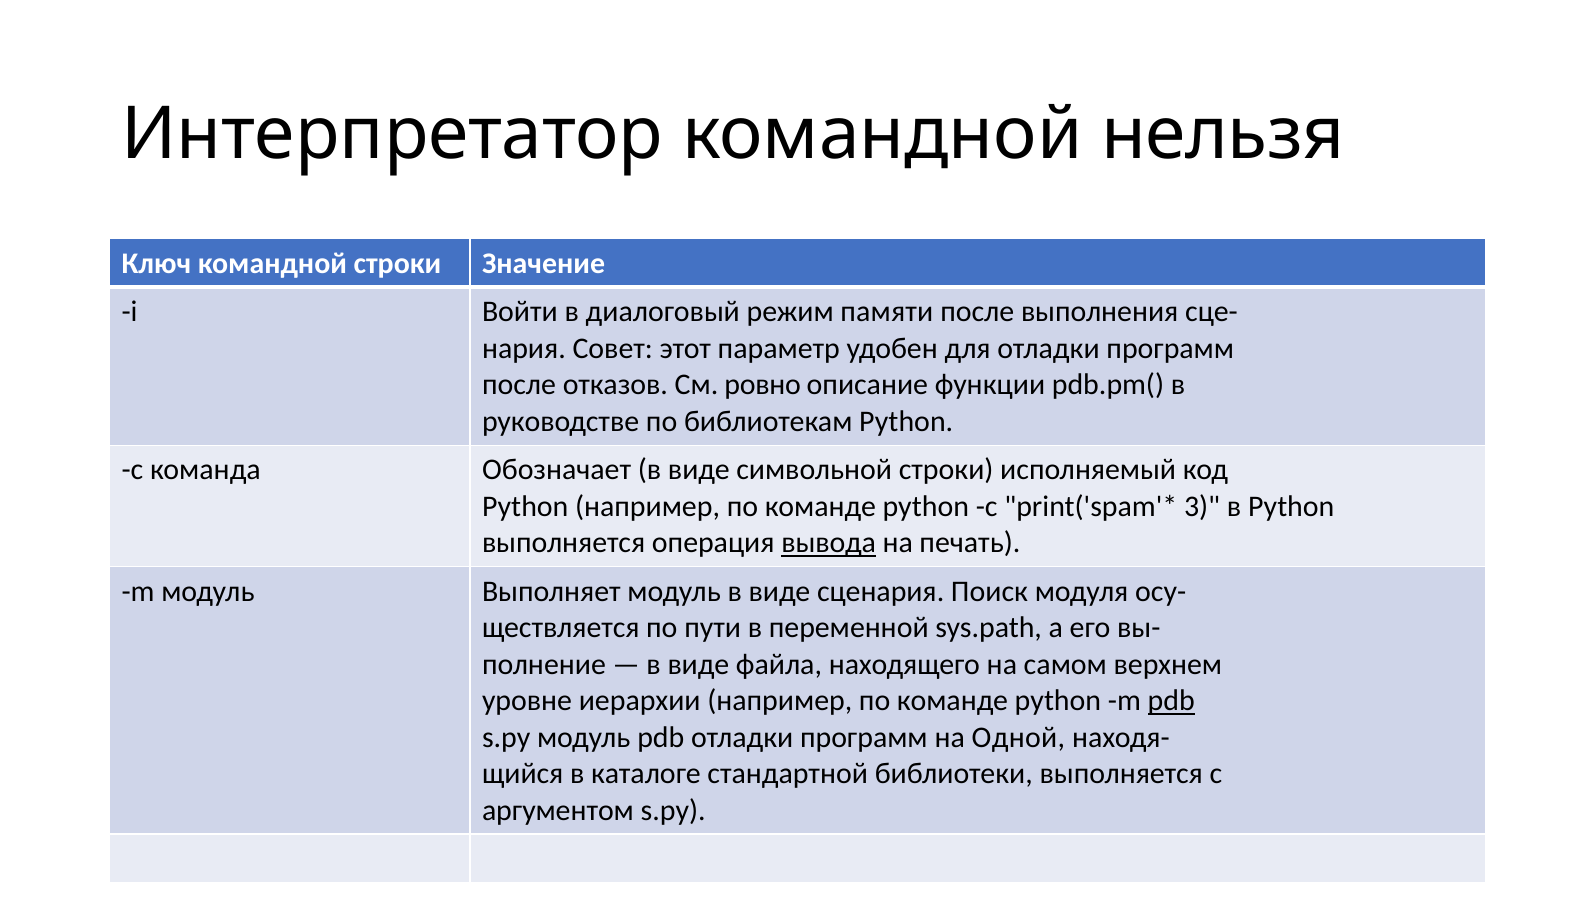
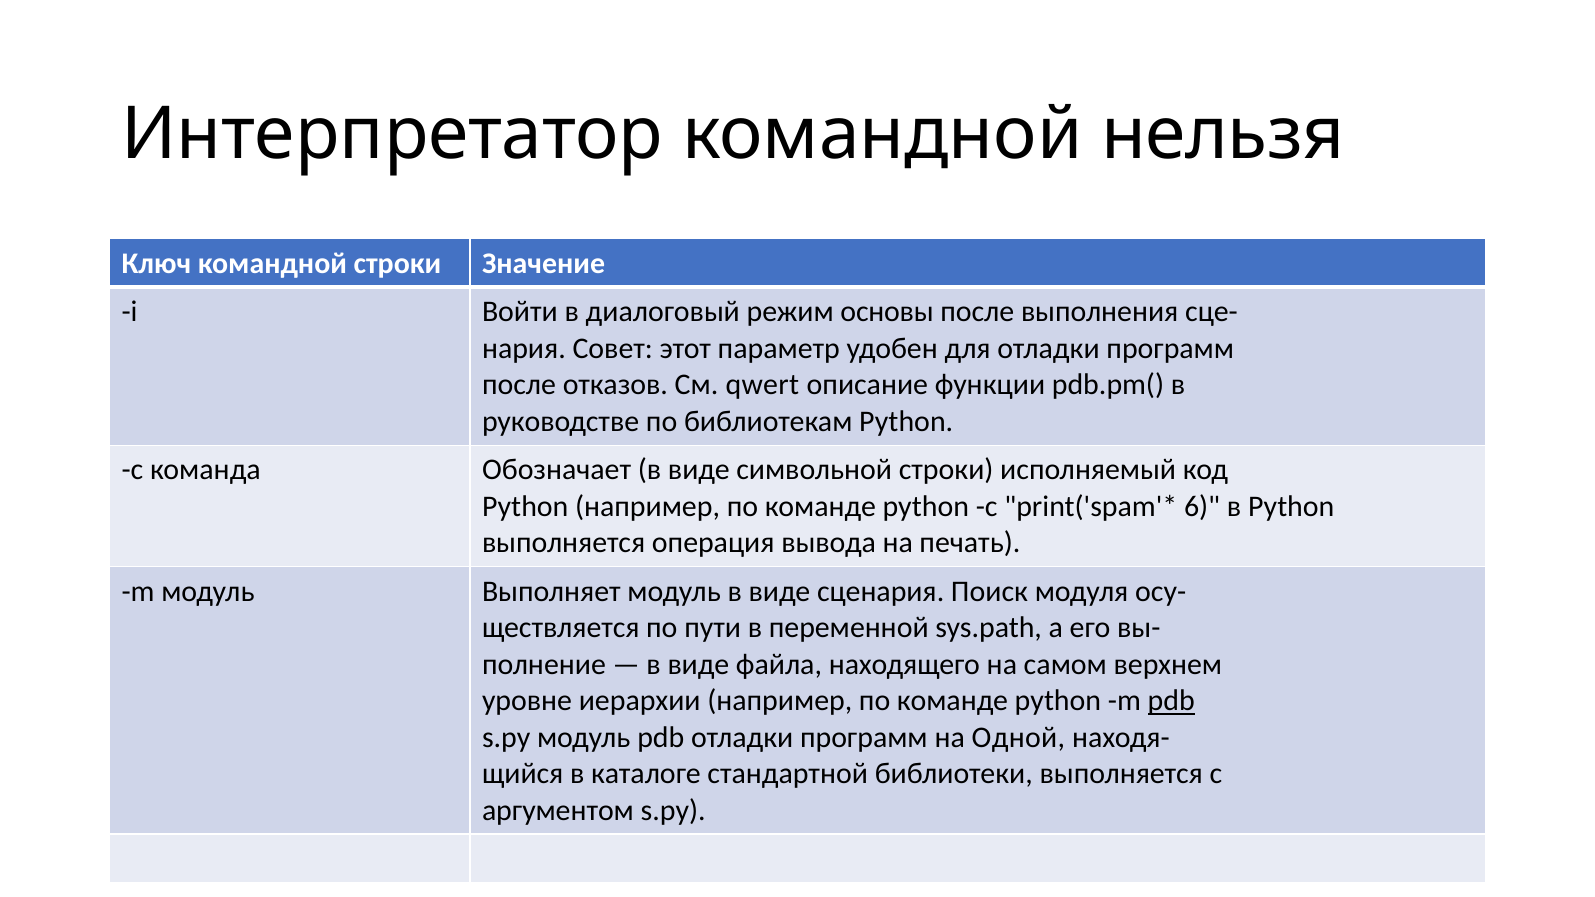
памяти: памяти -> основы
ровно: ровно -> qwert
3: 3 -> 6
вывода underline: present -> none
